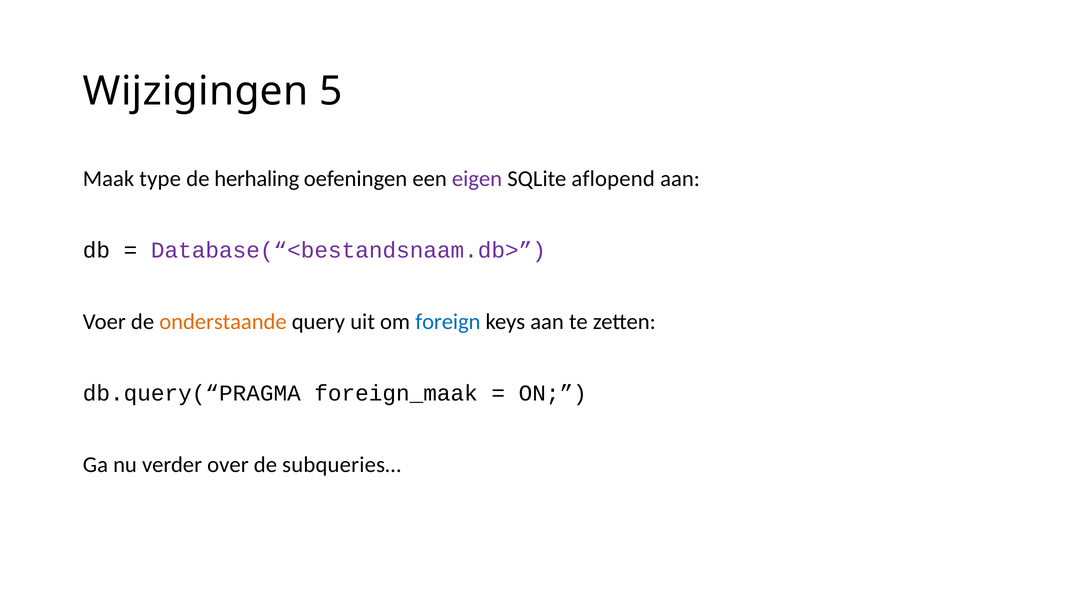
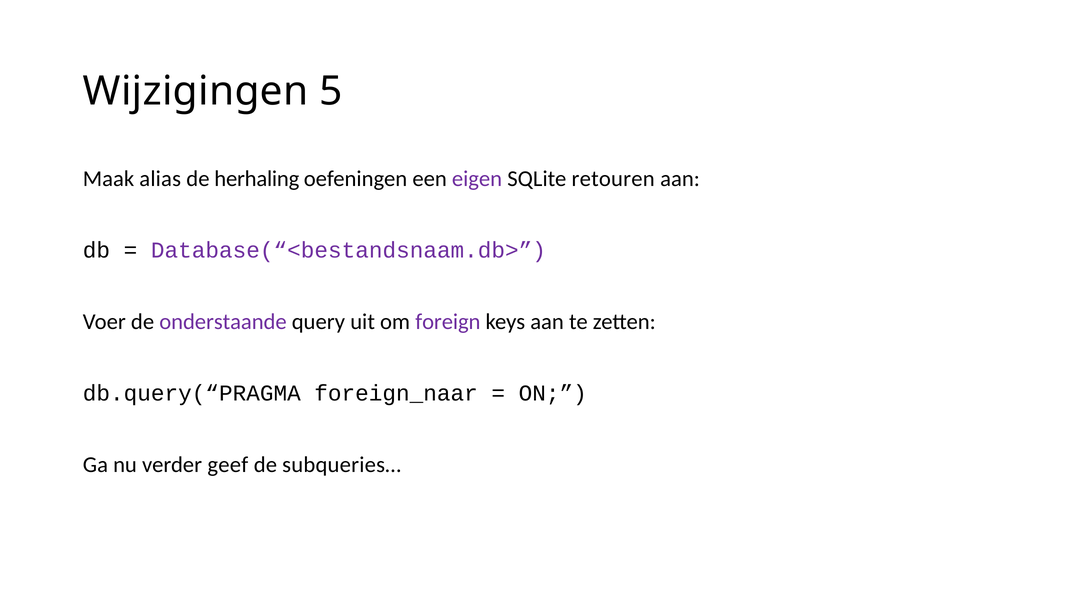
type: type -> alias
aflopend: aflopend -> retouren
onderstaande colour: orange -> purple
foreign colour: blue -> purple
foreign_maak: foreign_maak -> foreign_naar
over: over -> geef
